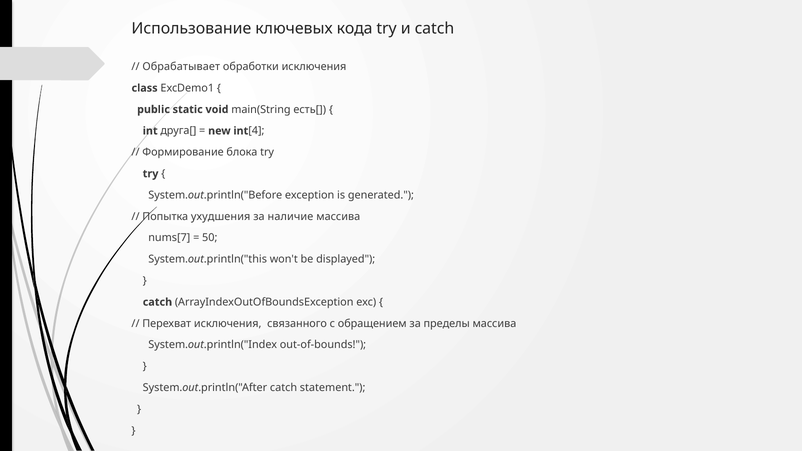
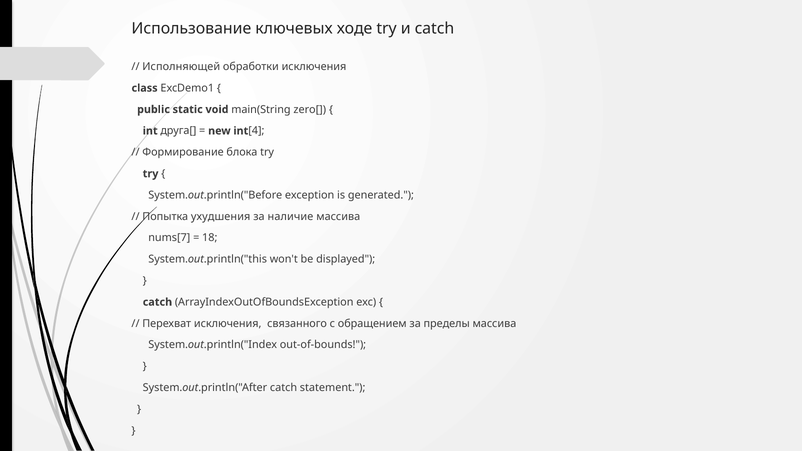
кода: кода -> ходе
Обрабатывает: Обрабатывает -> Исполняющей
есть[: есть[ -> zero[
50: 50 -> 18
